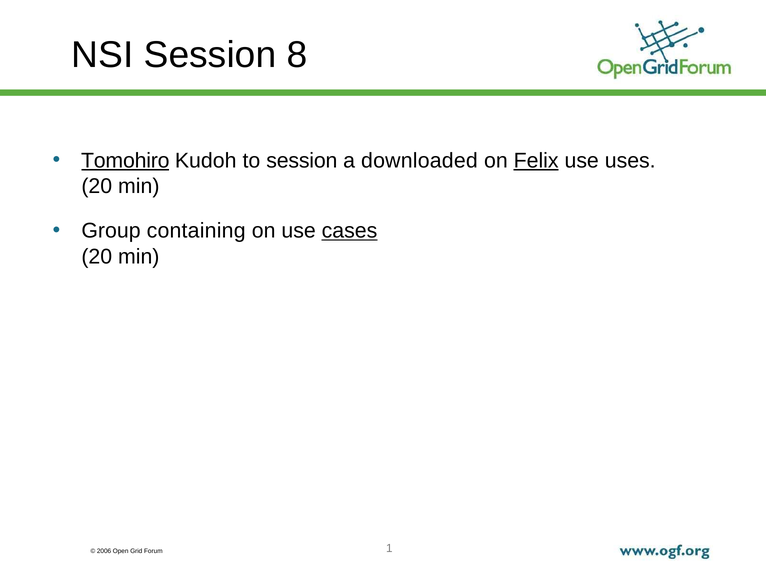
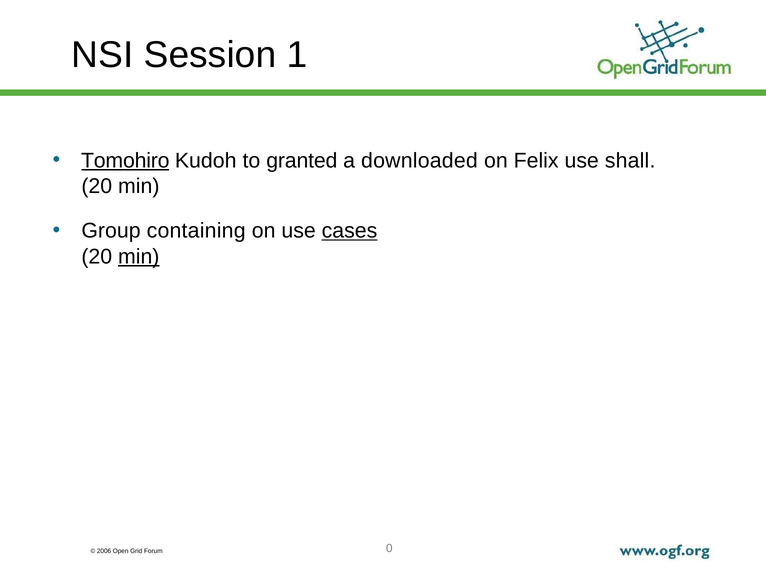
8: 8 -> 1
to session: session -> granted
Felix underline: present -> none
uses: uses -> shall
min at (139, 256) underline: none -> present
1: 1 -> 0
